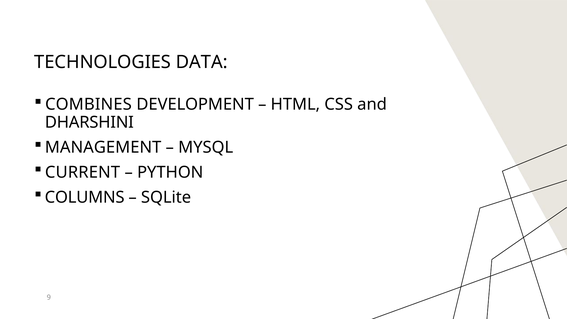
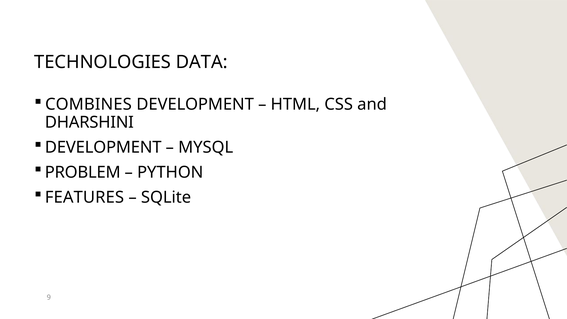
MANAGEMENT at (103, 147): MANAGEMENT -> DEVELOPMENT
CURRENT: CURRENT -> PROBLEM
COLUMNS: COLUMNS -> FEATURES
